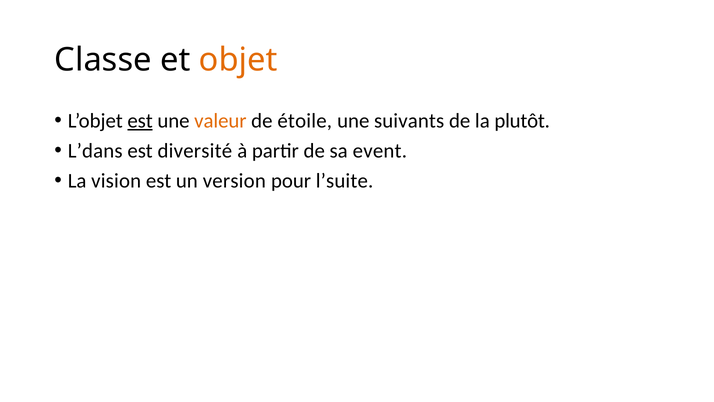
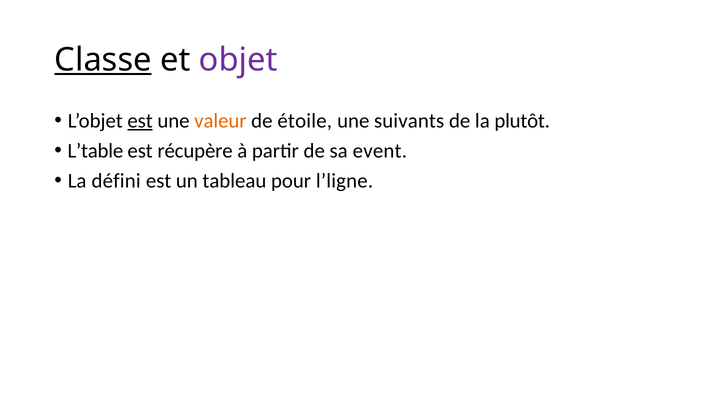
Classe underline: none -> present
objet colour: orange -> purple
L’dans: L’dans -> L’table
diversité: diversité -> récupère
vision: vision -> défini
version: version -> tableau
l’suite: l’suite -> l’ligne
